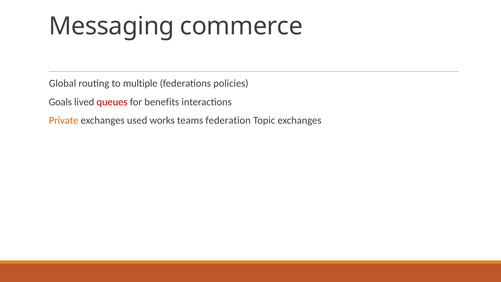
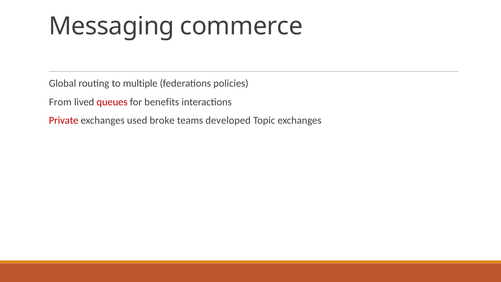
Goals: Goals -> From
Private colour: orange -> red
works: works -> broke
federation: federation -> developed
